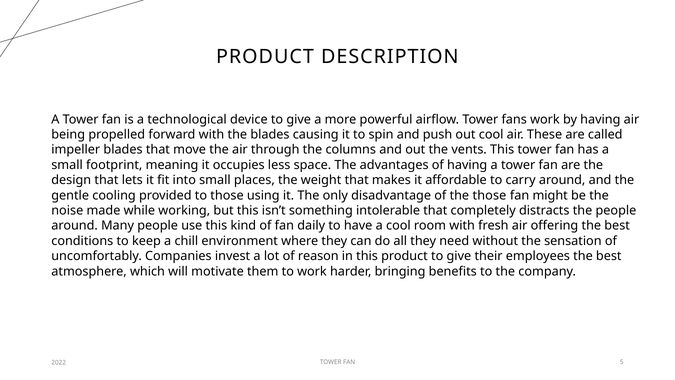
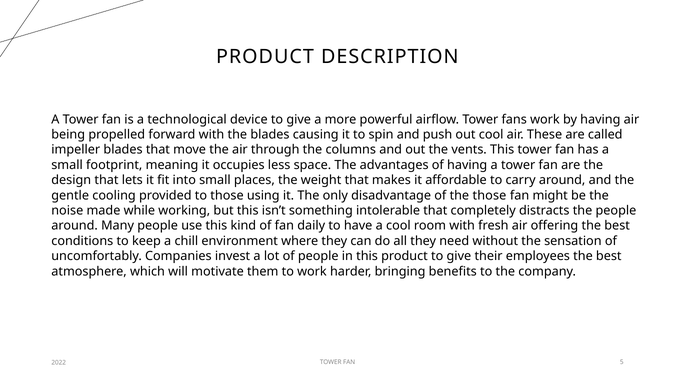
of reason: reason -> people
